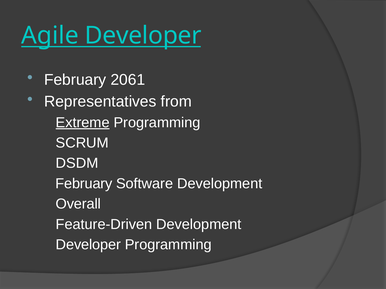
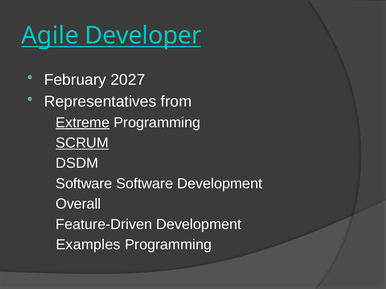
2061: 2061 -> 2027
SCRUM underline: none -> present
February at (84, 184): February -> Software
Developer at (88, 245): Developer -> Examples
